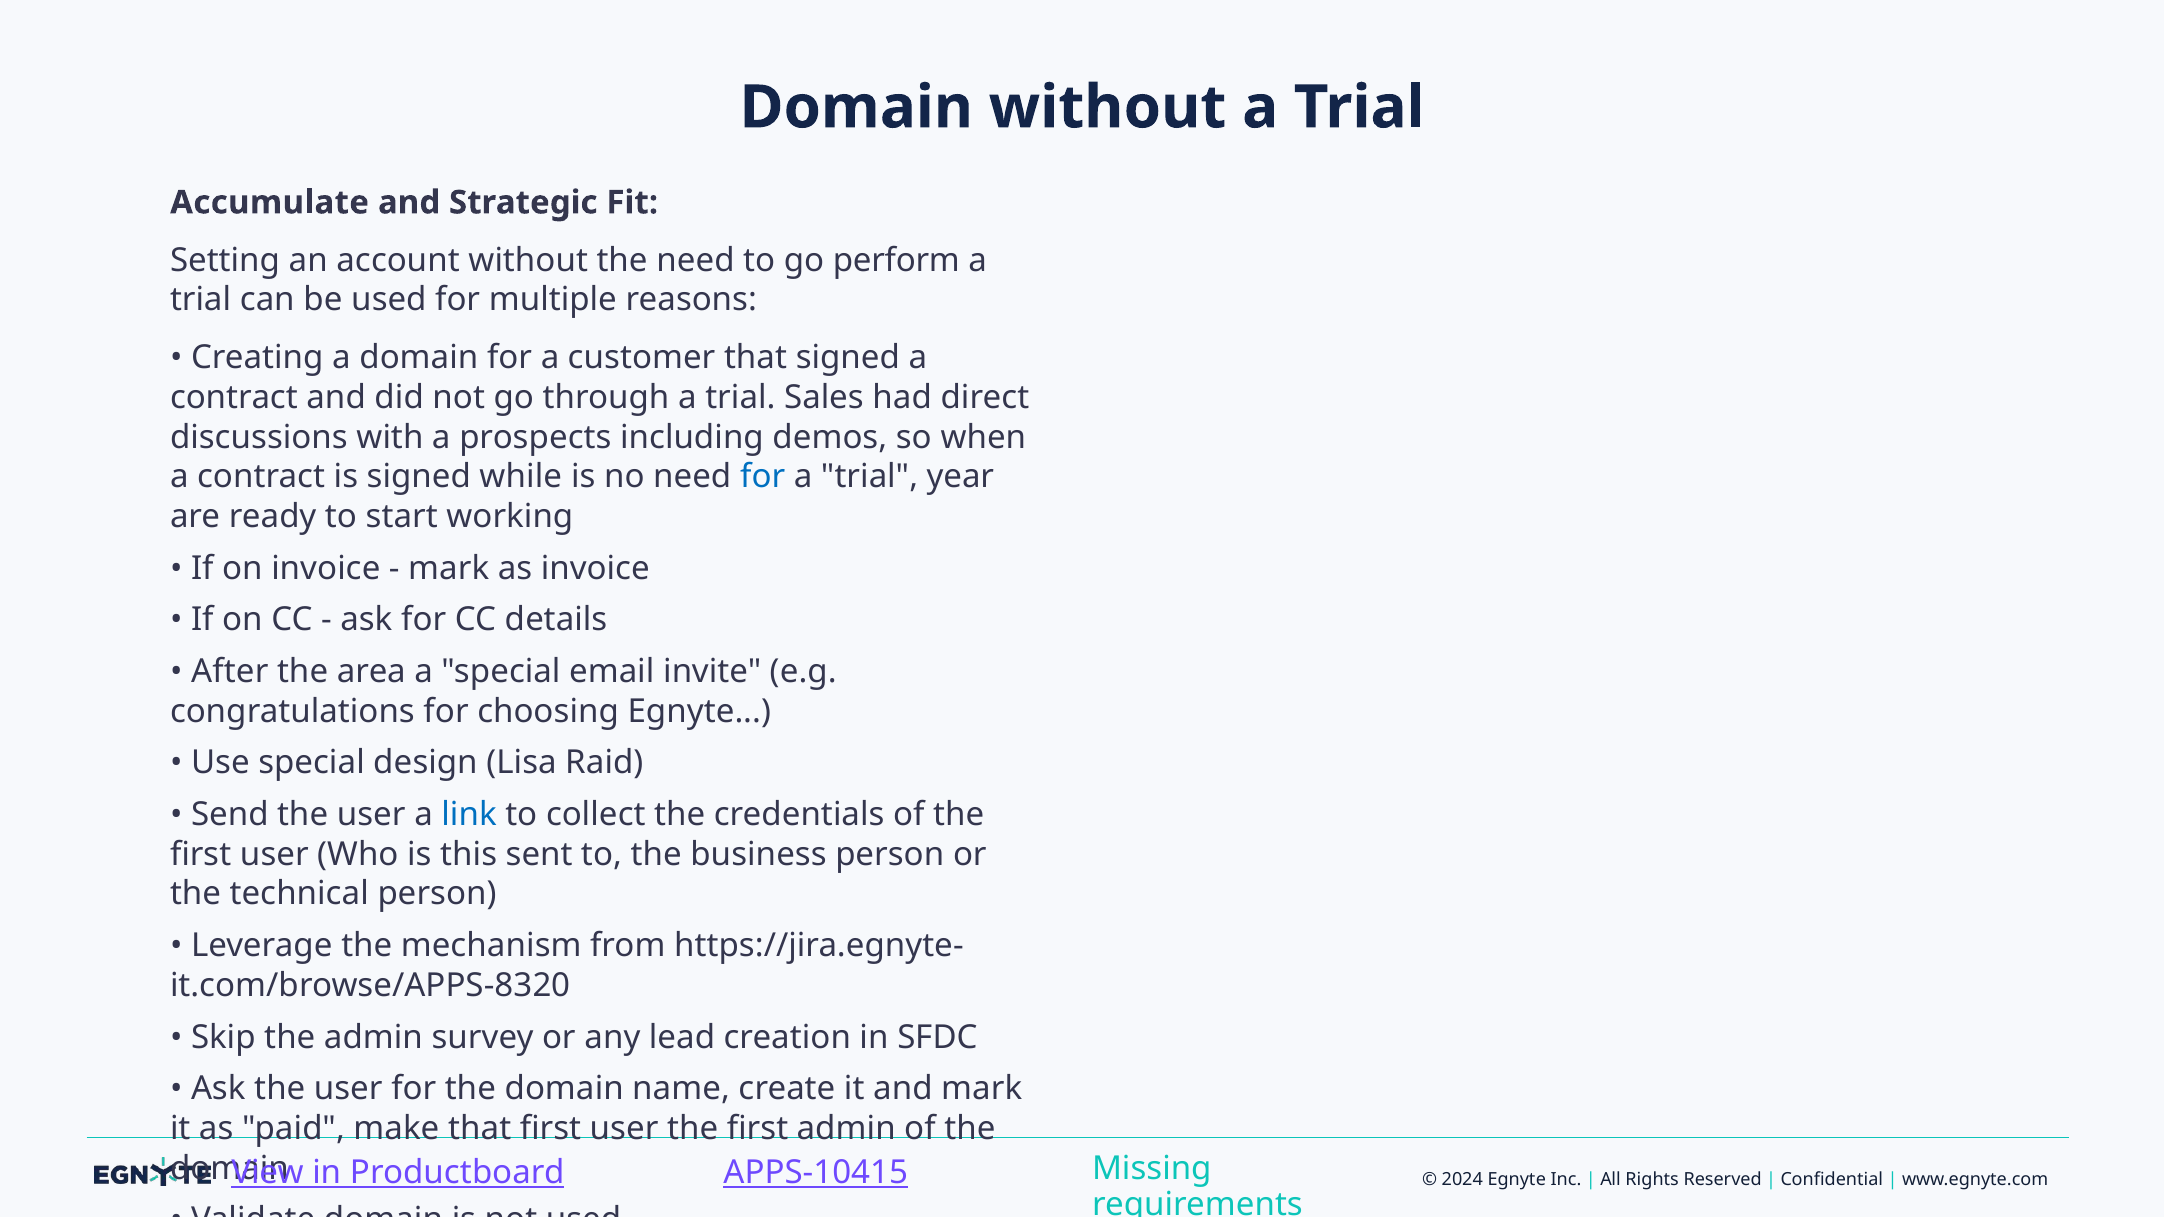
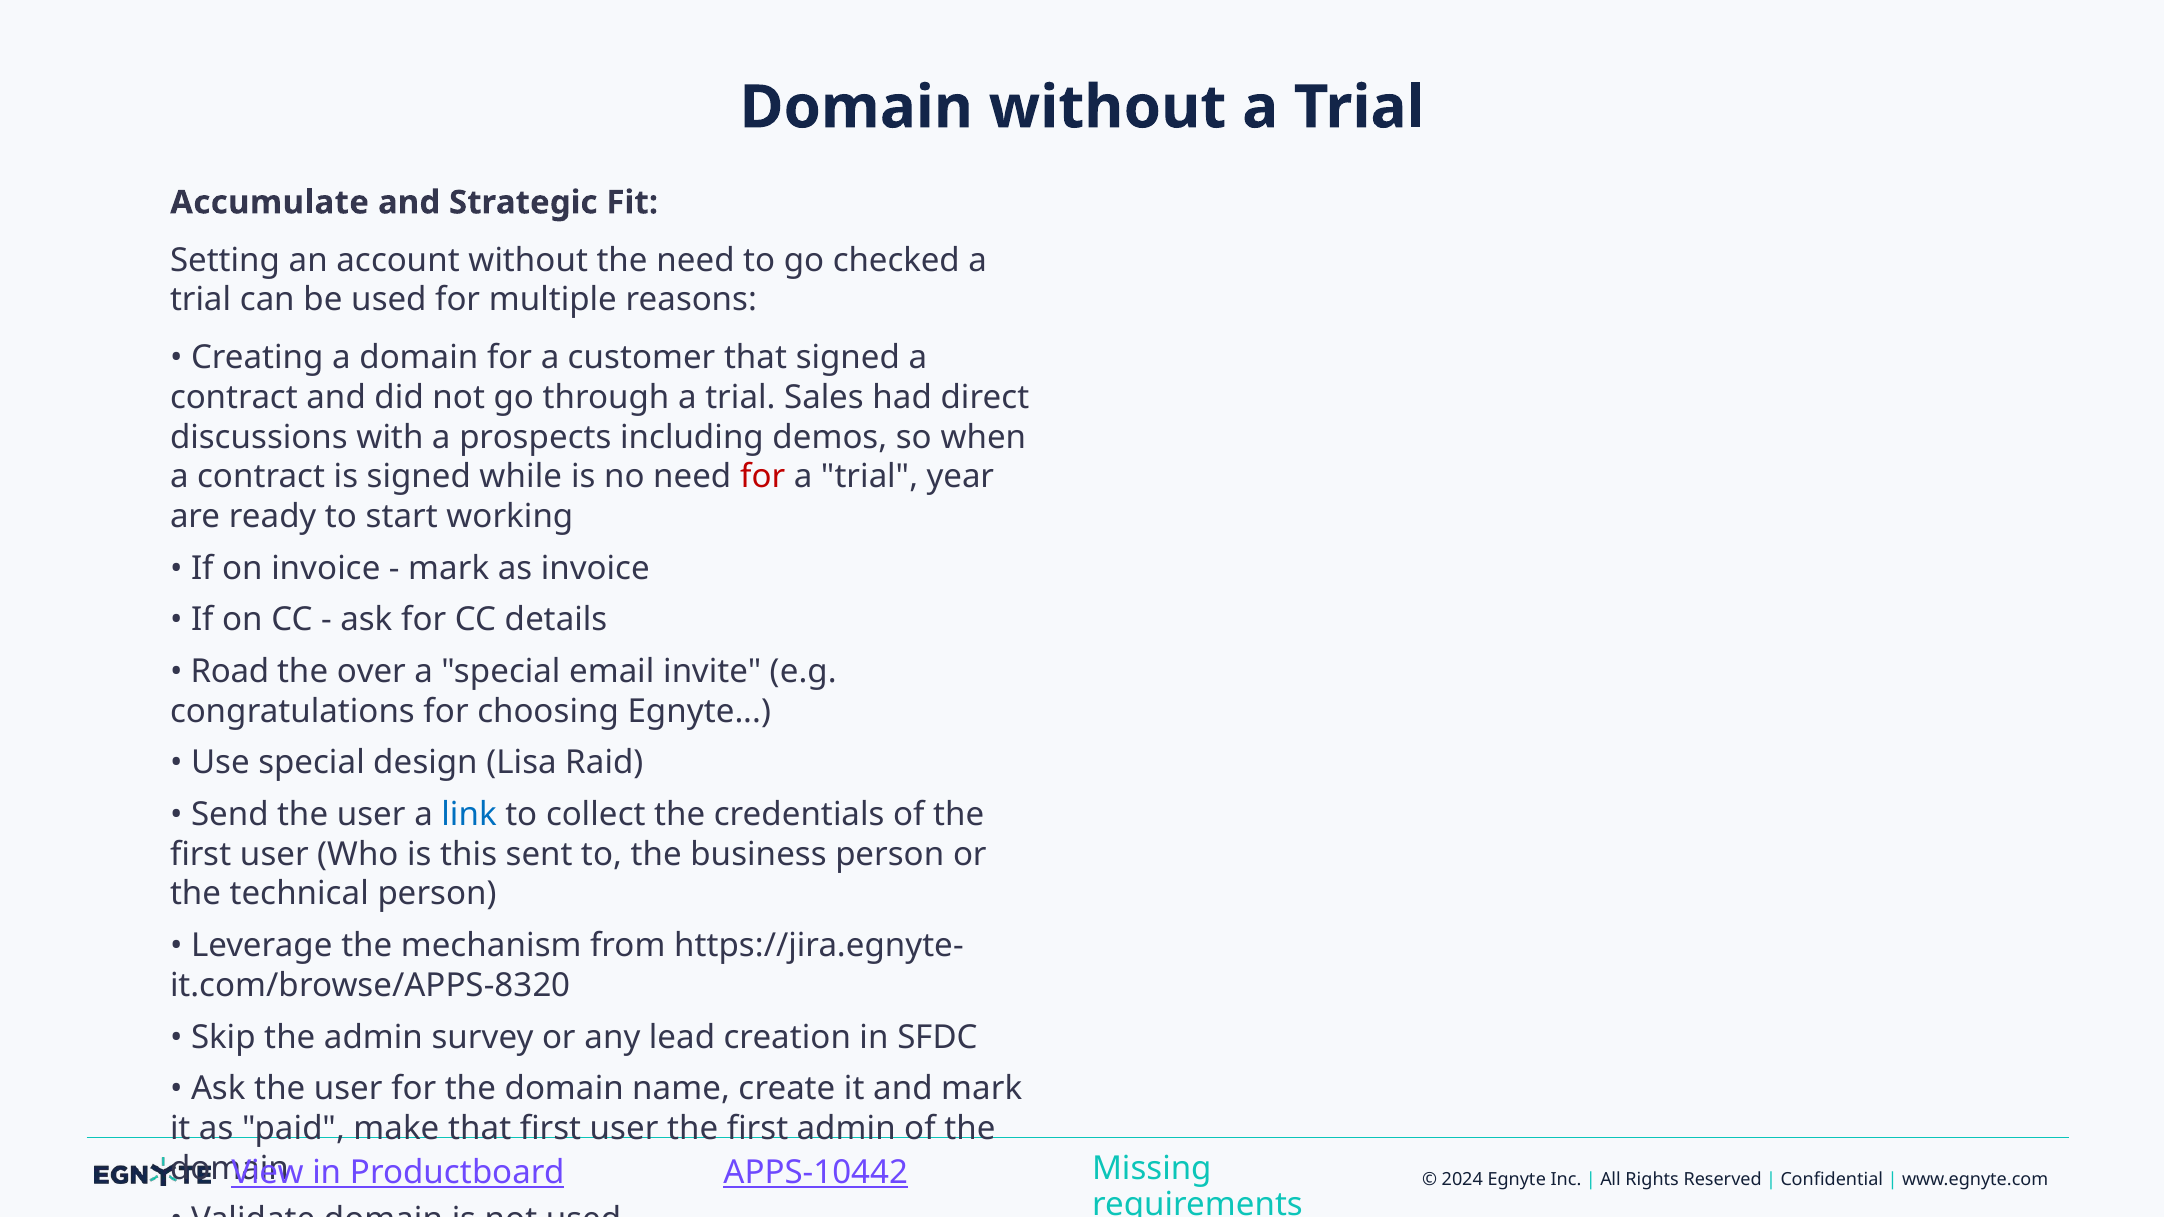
perform: perform -> checked
for at (763, 477) colour: blue -> red
After: After -> Road
area: area -> over
APPS-10415: APPS-10415 -> APPS-10442
